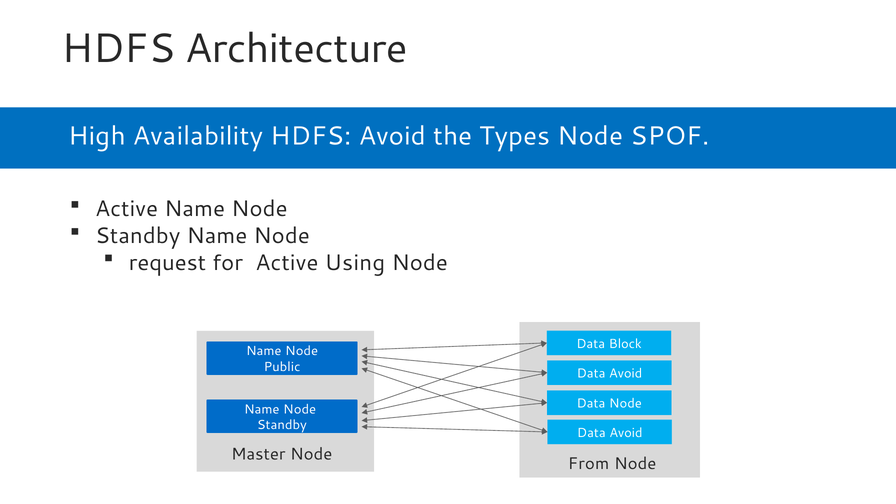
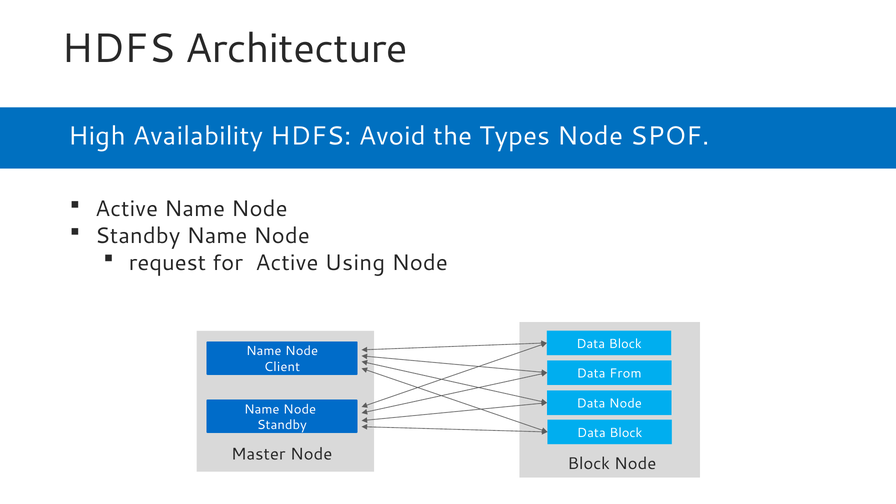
Public: Public -> Client
Avoid at (626, 374): Avoid -> From
Avoid at (626, 433): Avoid -> Block
From at (589, 464): From -> Block
